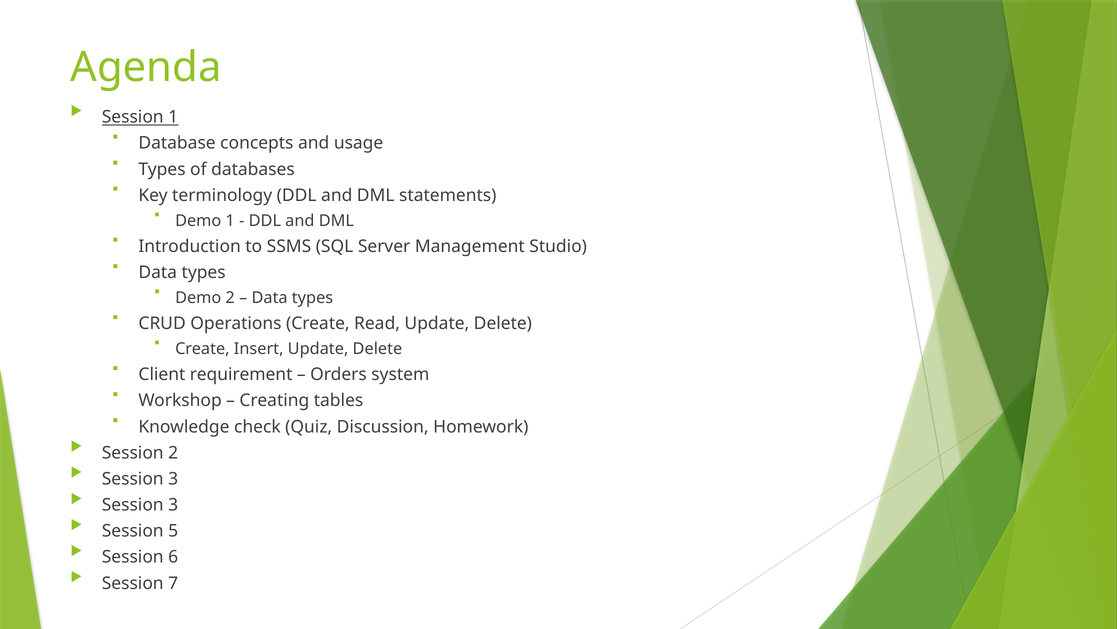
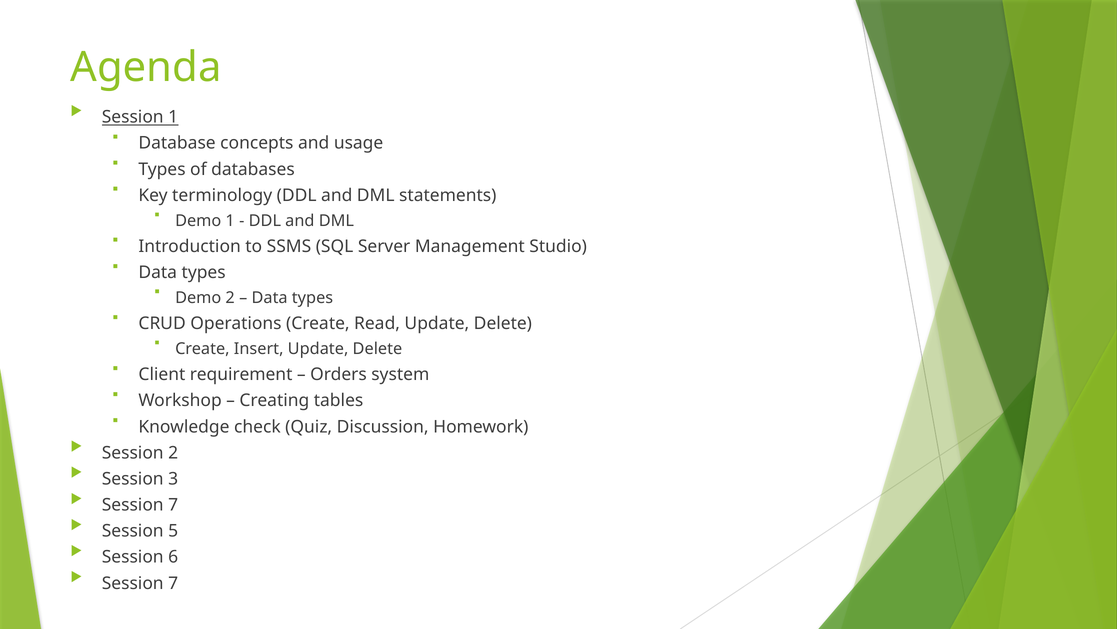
3 at (173, 504): 3 -> 7
